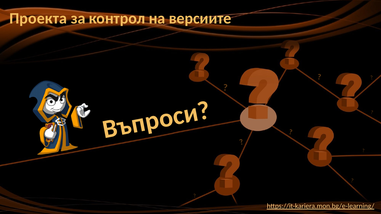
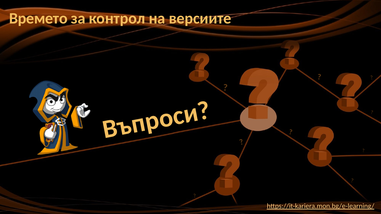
Проекта: Проекта -> Времето
